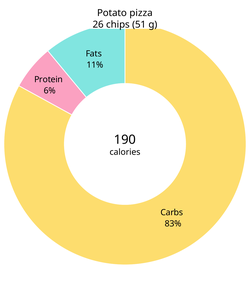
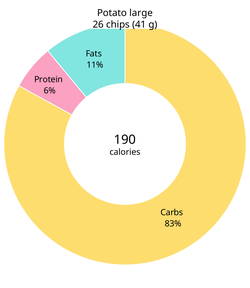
pizza: pizza -> large
51: 51 -> 41
